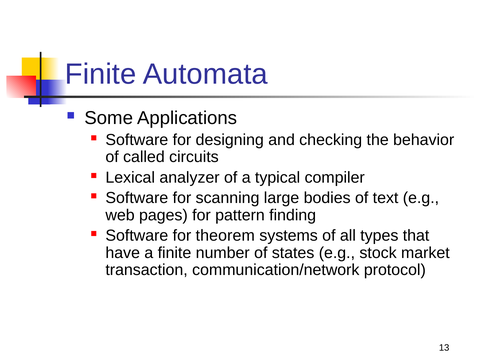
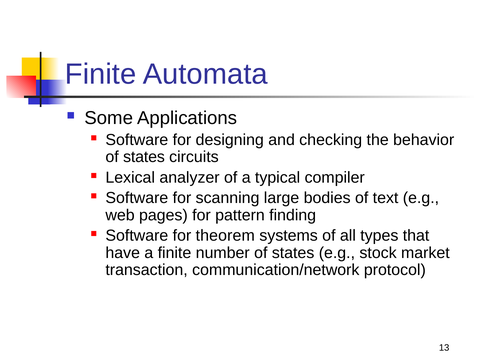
called at (144, 157): called -> states
